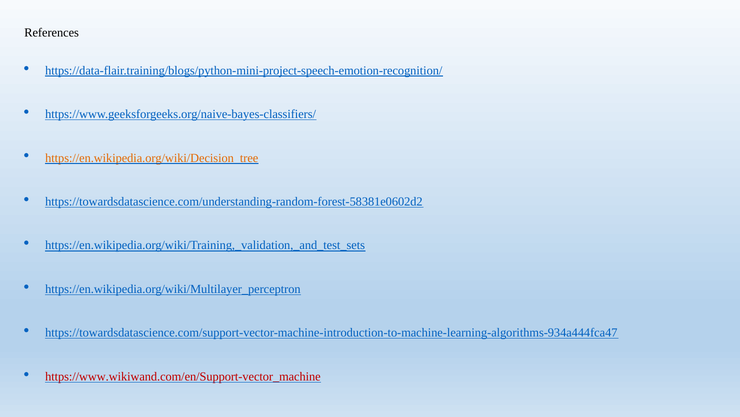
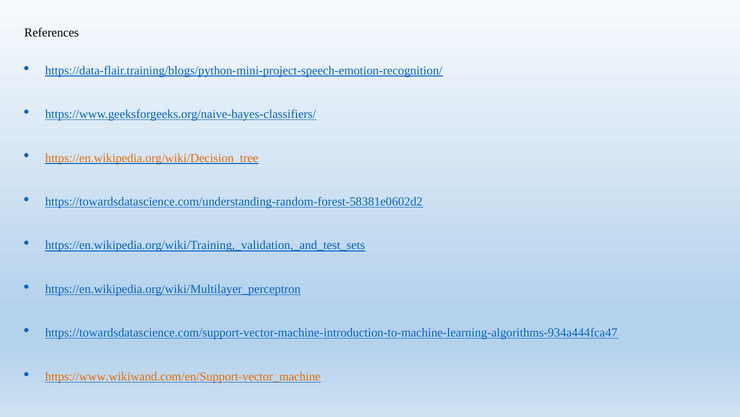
https://www.wikiwand.com/en/Support-vector_machine colour: red -> orange
